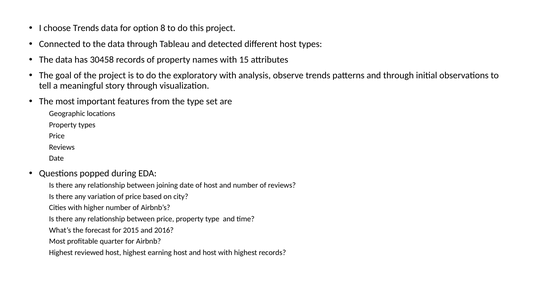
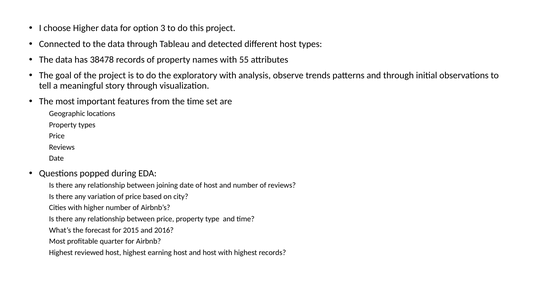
choose Trends: Trends -> Higher
8: 8 -> 3
30458: 30458 -> 38478
15: 15 -> 55
the type: type -> time
